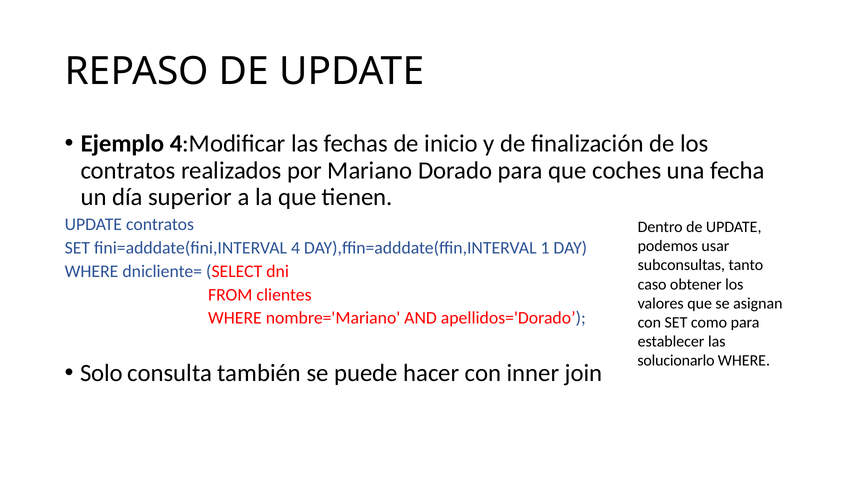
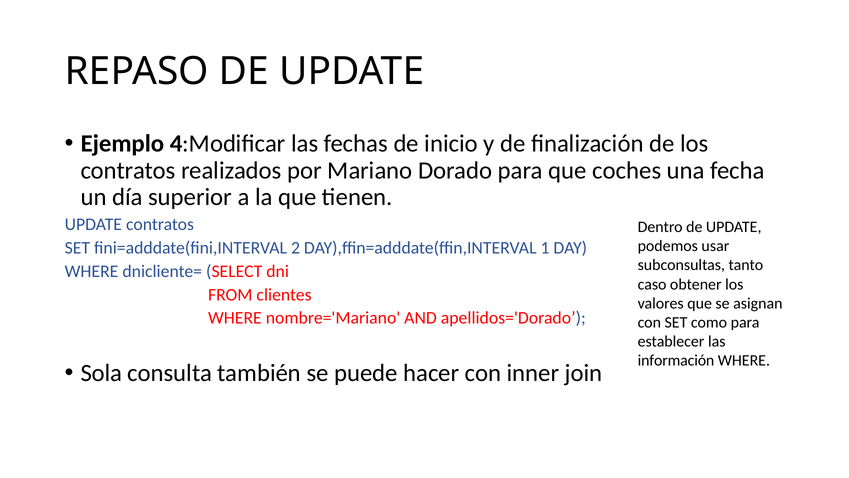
4: 4 -> 2
solucionarlo: solucionarlo -> información
Solo: Solo -> Sola
